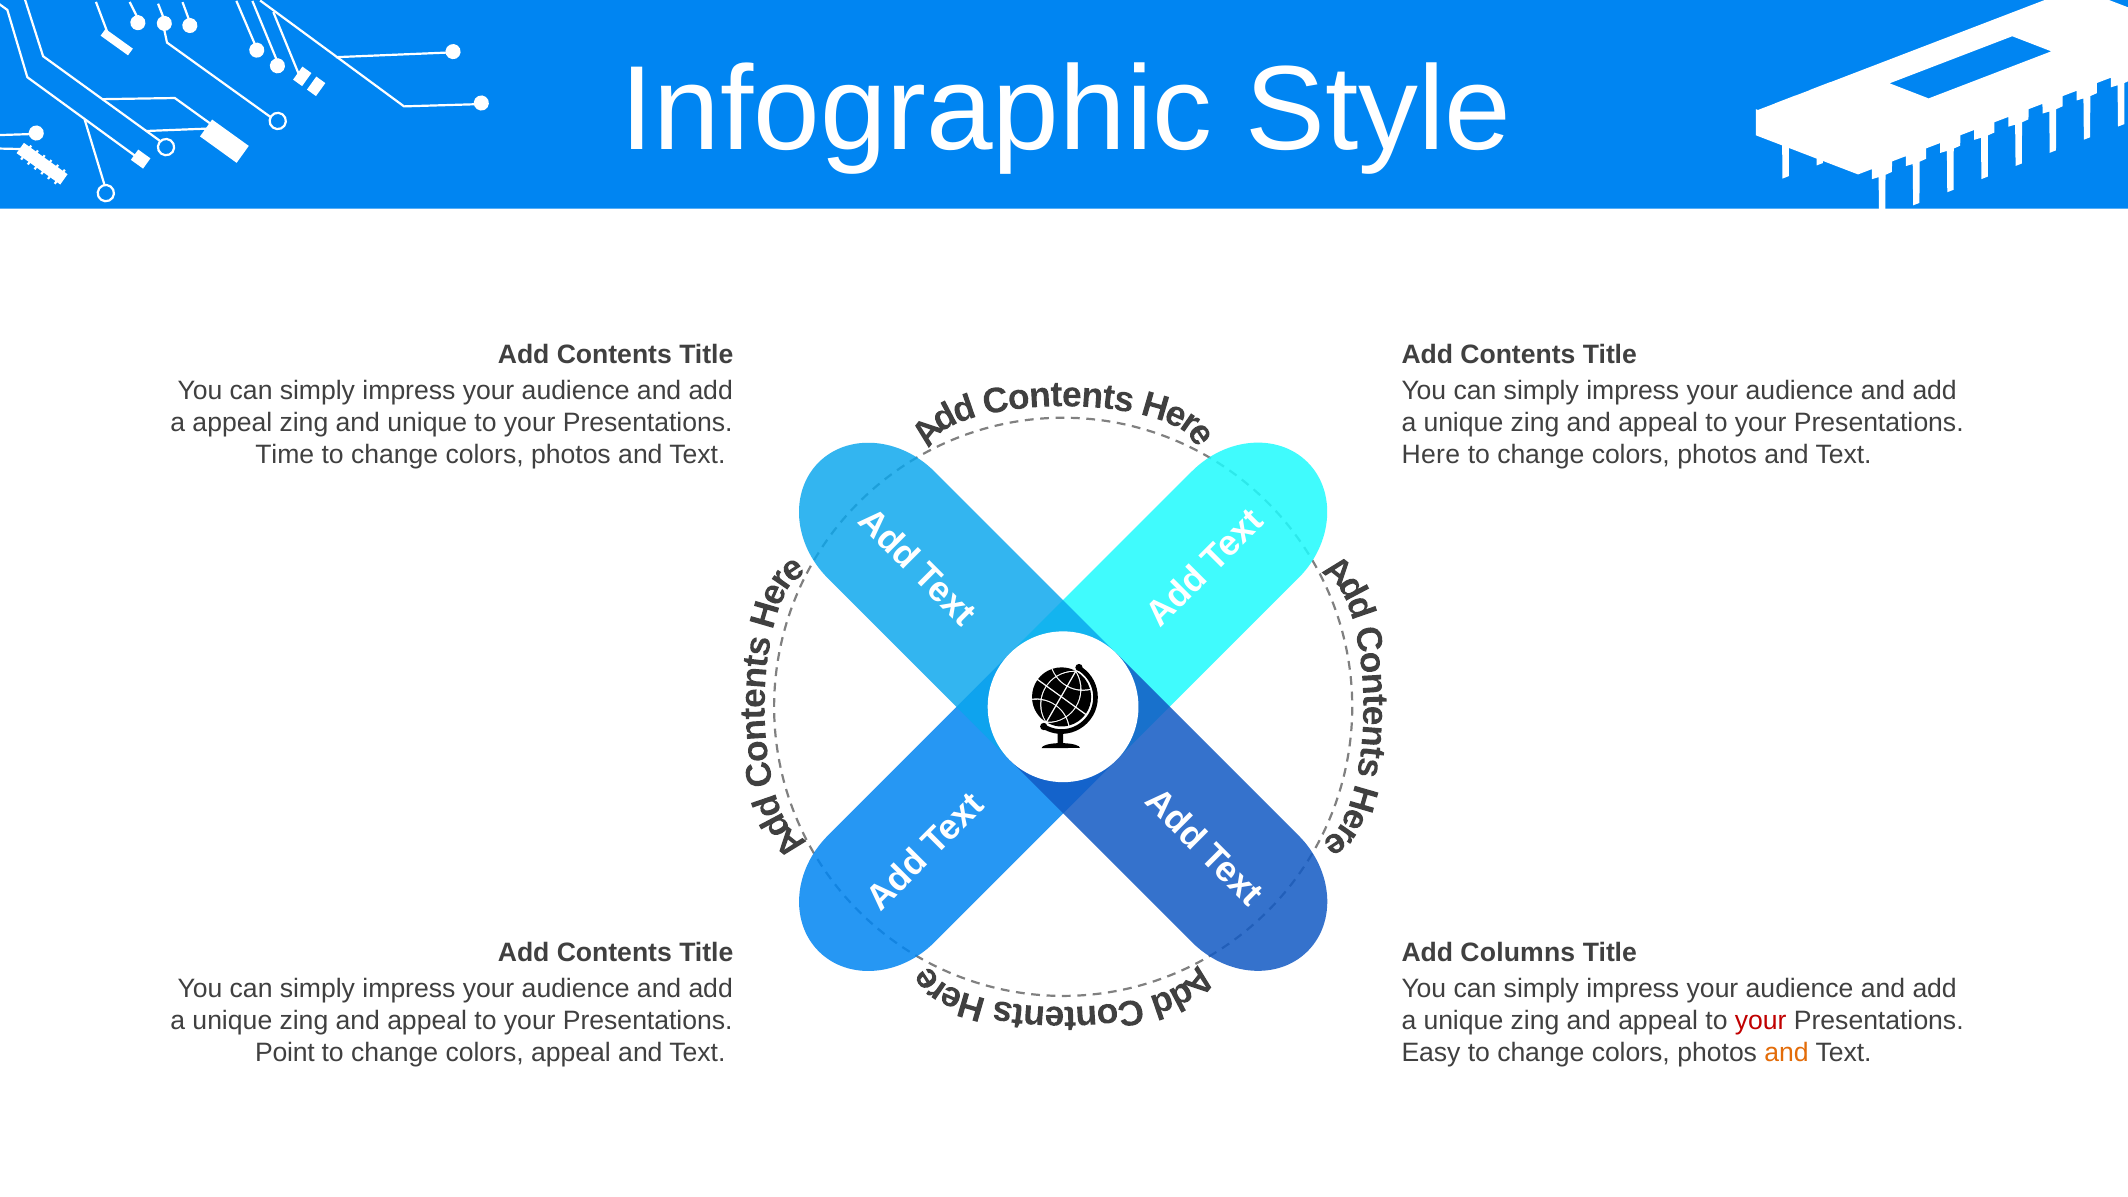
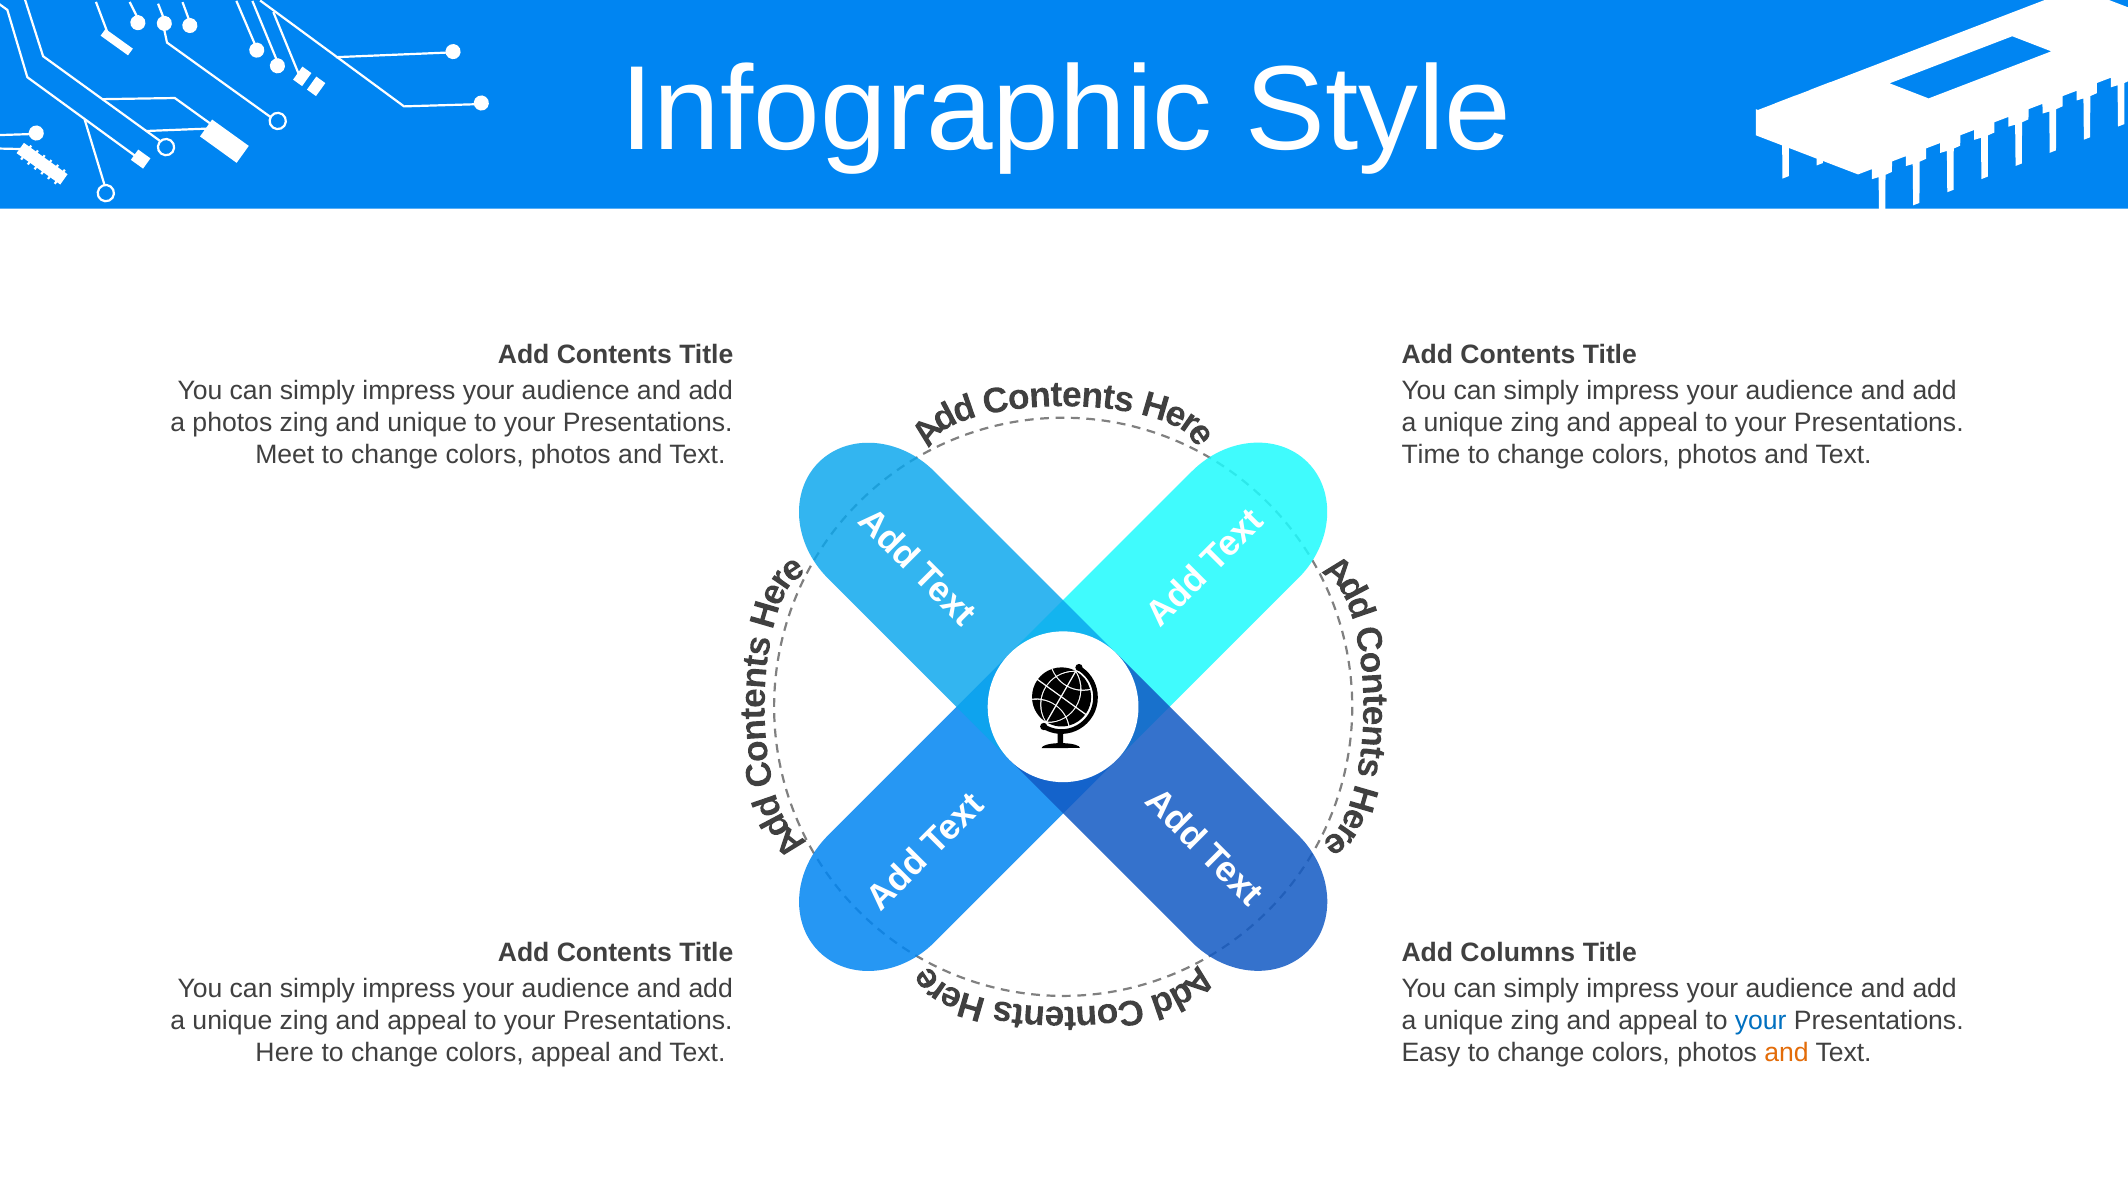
a appeal: appeal -> photos
Time: Time -> Meet
Here: Here -> Time
your at (1761, 1020) colour: red -> blue
Point: Point -> Here
